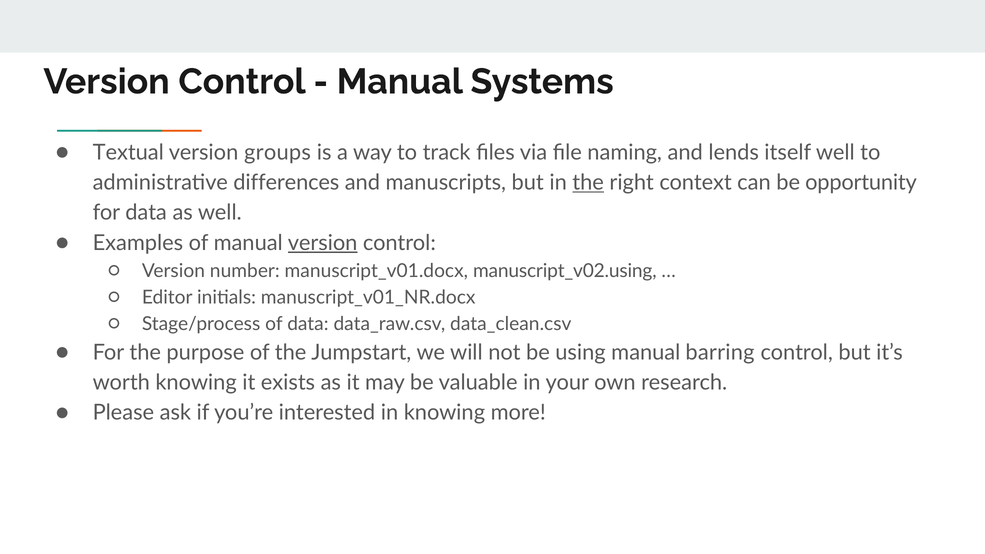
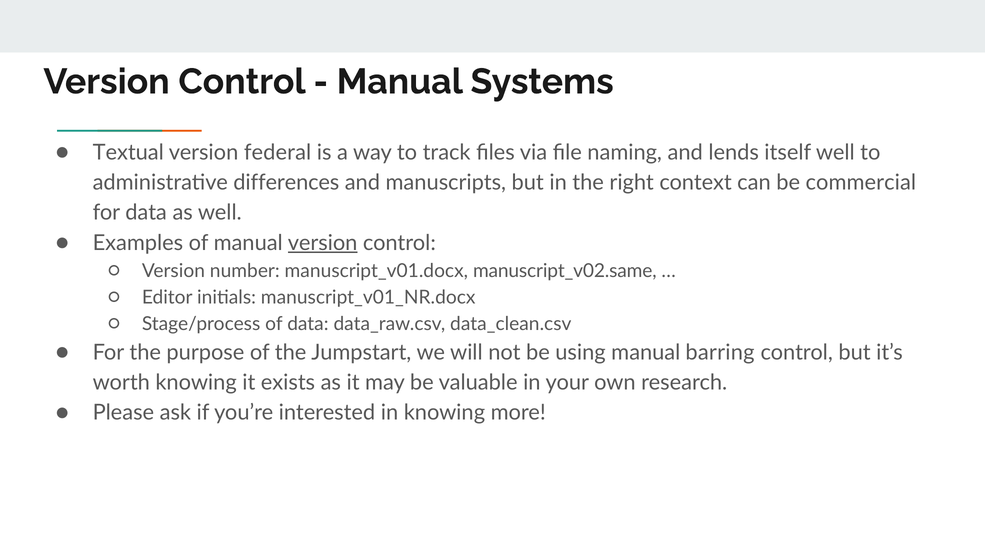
groups: groups -> federal
the at (588, 183) underline: present -> none
opportunity: opportunity -> commercial
manuscript_v02.using: manuscript_v02.using -> manuscript_v02.same
